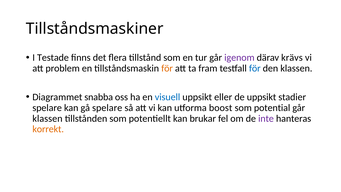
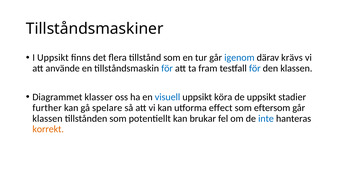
I Testade: Testade -> Uppsikt
igenom colour: purple -> blue
problem: problem -> använde
för at (167, 68) colour: orange -> blue
snabba: snabba -> klasser
eller: eller -> köra
spelare at (47, 108): spelare -> further
boost: boost -> effect
potential: potential -> eftersom
inte colour: purple -> blue
